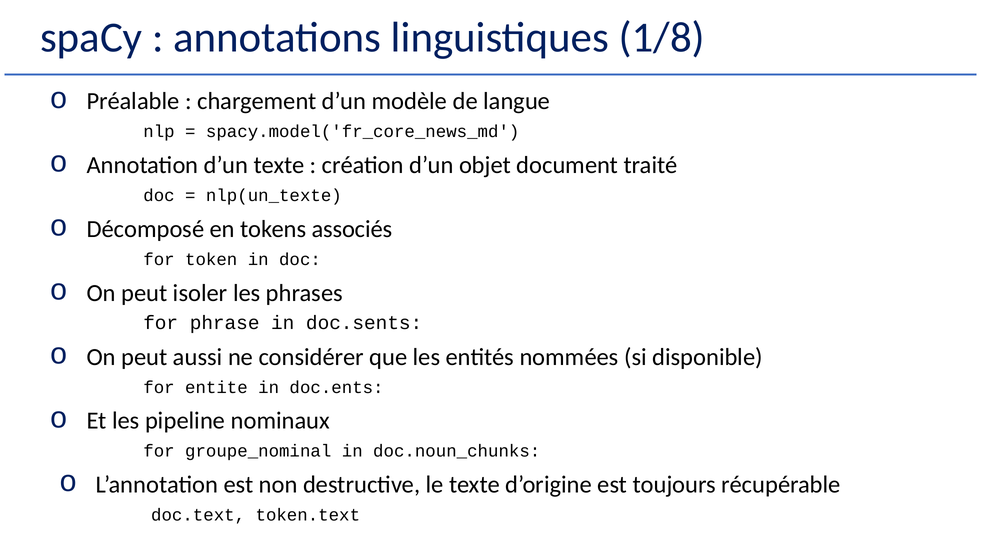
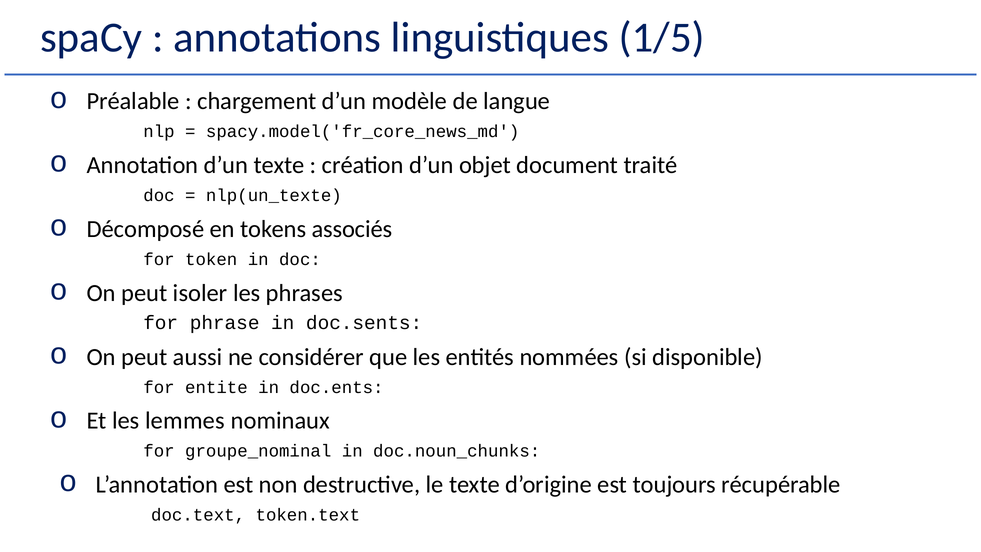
1/8: 1/8 -> 1/5
pipeline: pipeline -> lemmes
